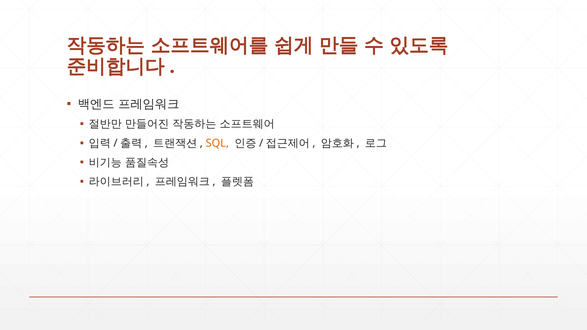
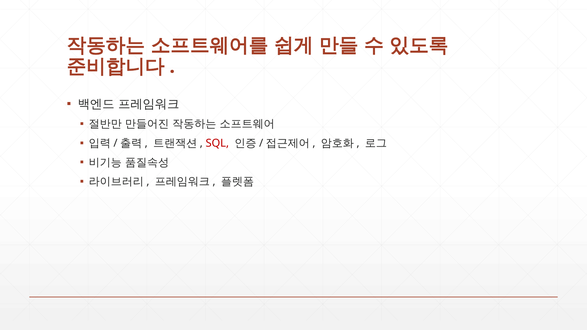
SQL colour: orange -> red
